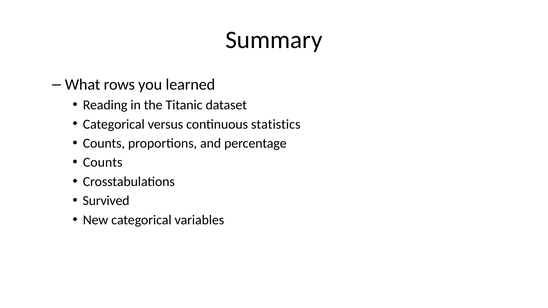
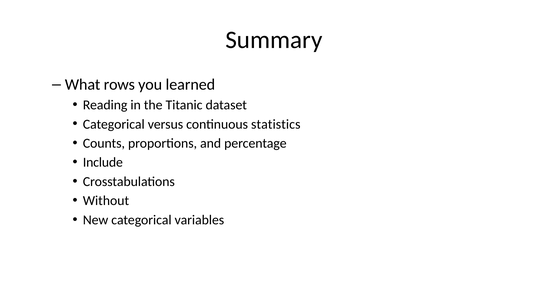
Counts at (103, 163): Counts -> Include
Survived: Survived -> Without
